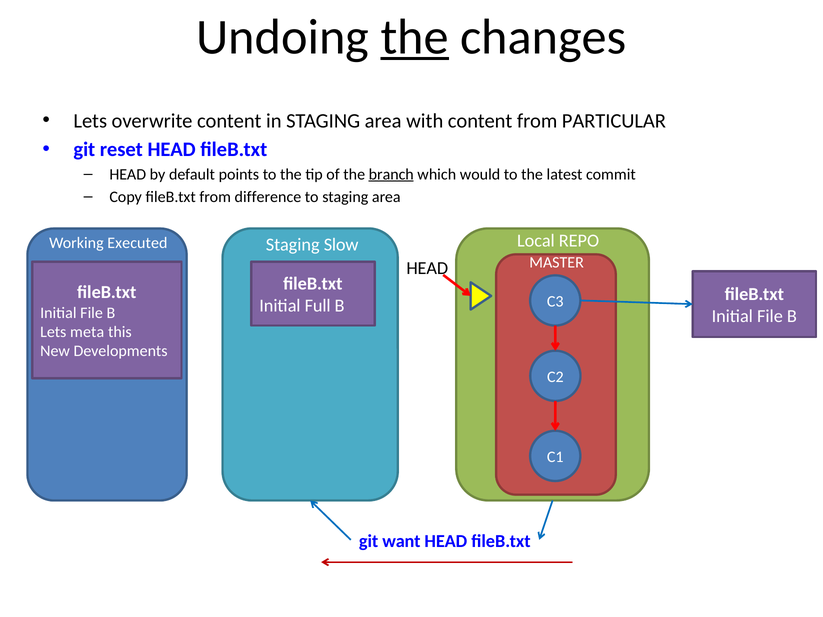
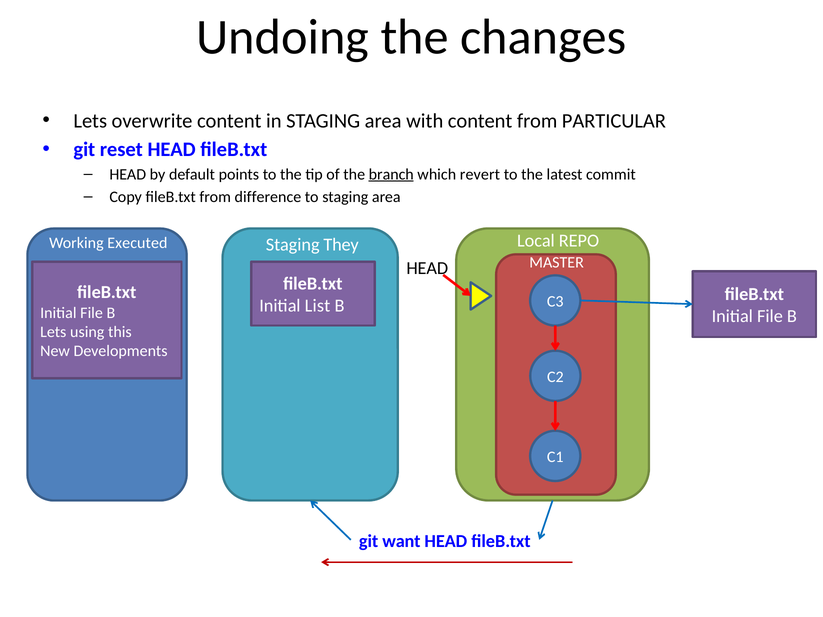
the at (415, 37) underline: present -> none
would: would -> revert
Slow: Slow -> They
Full: Full -> List
meta: meta -> using
